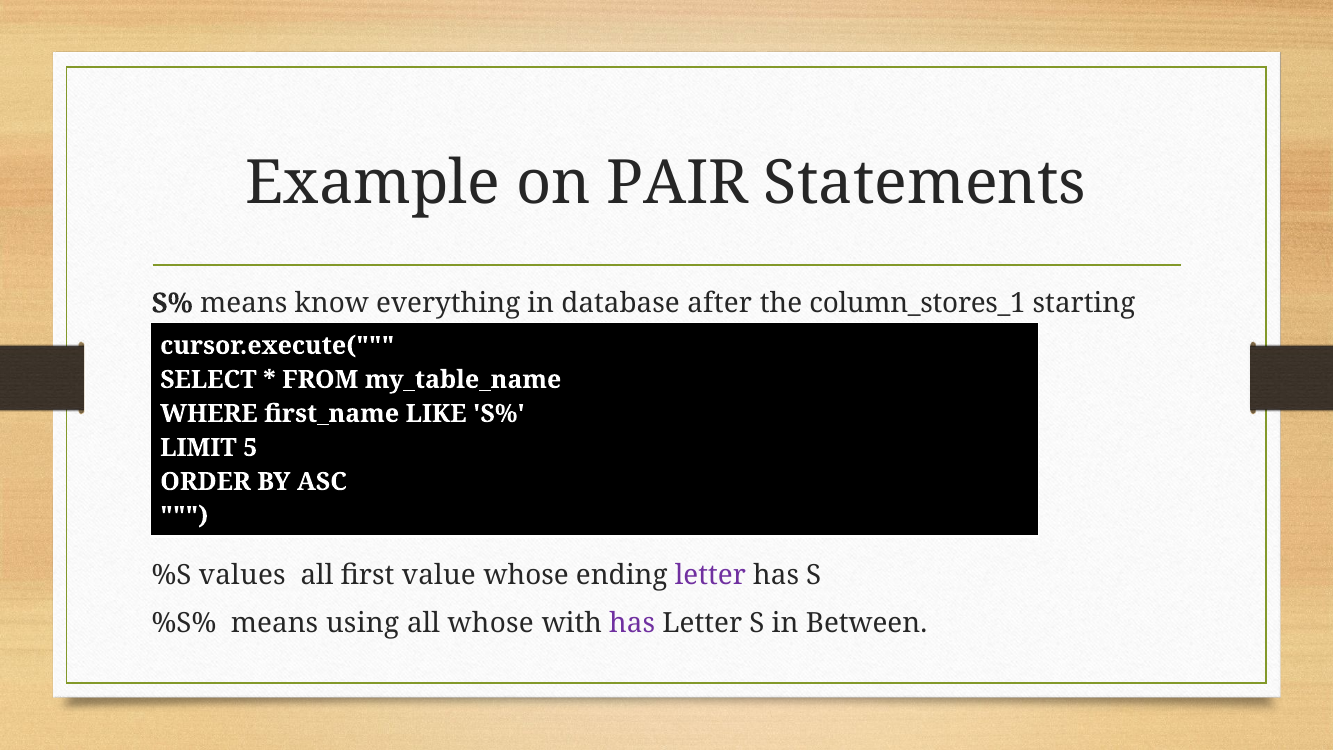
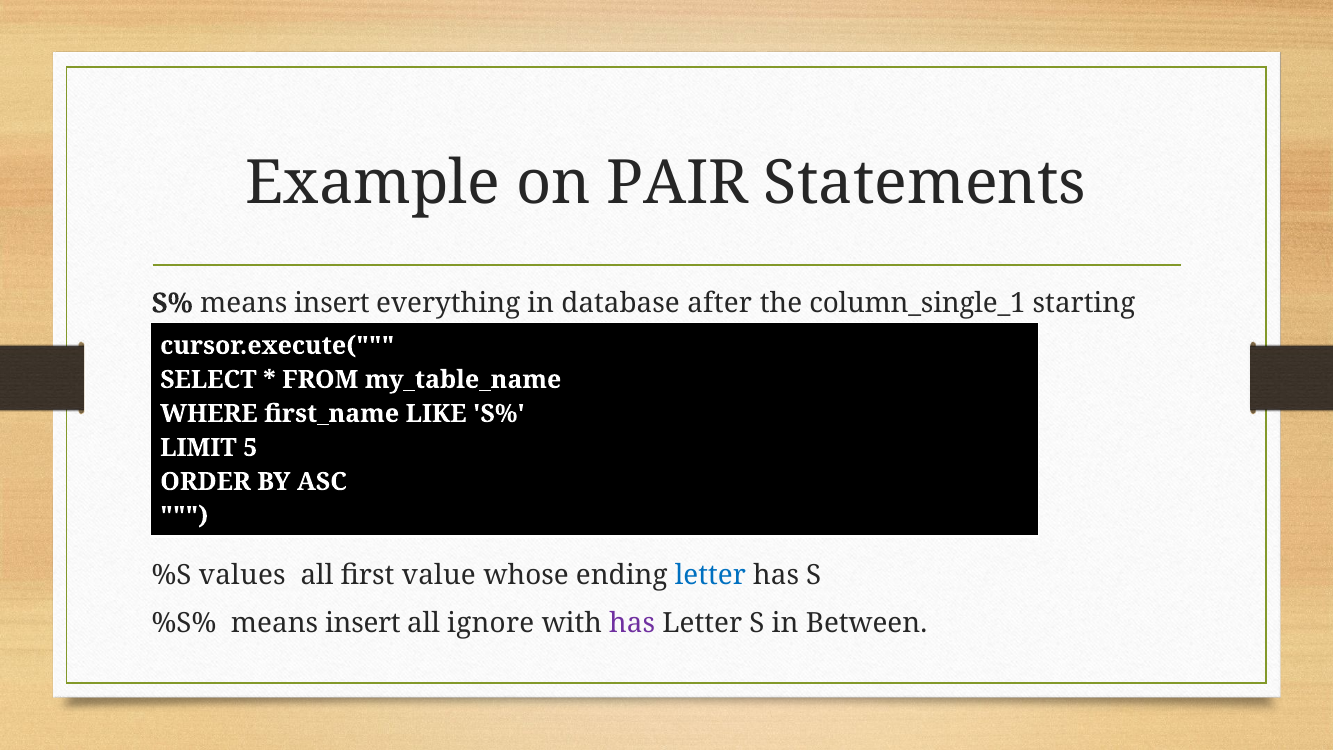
S% means know: know -> insert
column_stores_1: column_stores_1 -> column_single_1
letter at (710, 575) colour: purple -> blue
%S% means using: using -> insert
all whose: whose -> ignore
